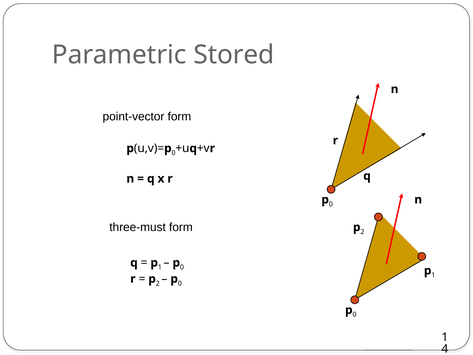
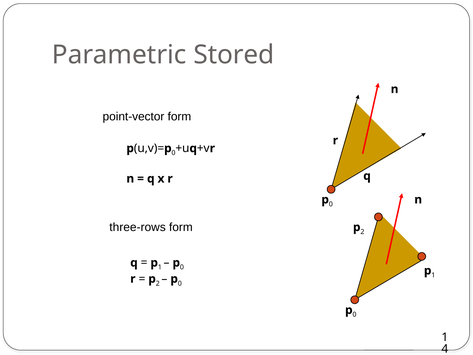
three-must: three-must -> three-rows
